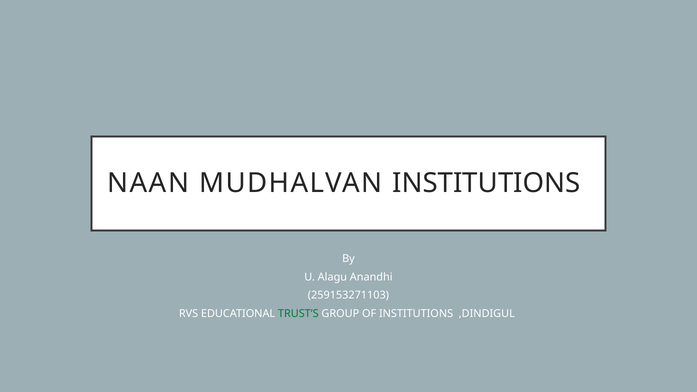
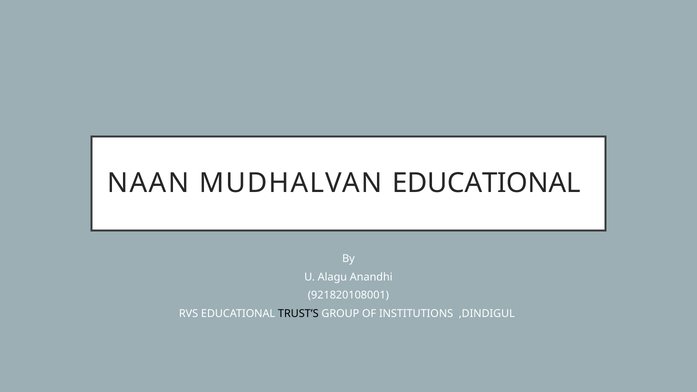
MUDHALVAN INSTITUTIONS: INSTITUTIONS -> EDUCATIONAL
259153271103: 259153271103 -> 921820108001
TRUST’S colour: green -> black
